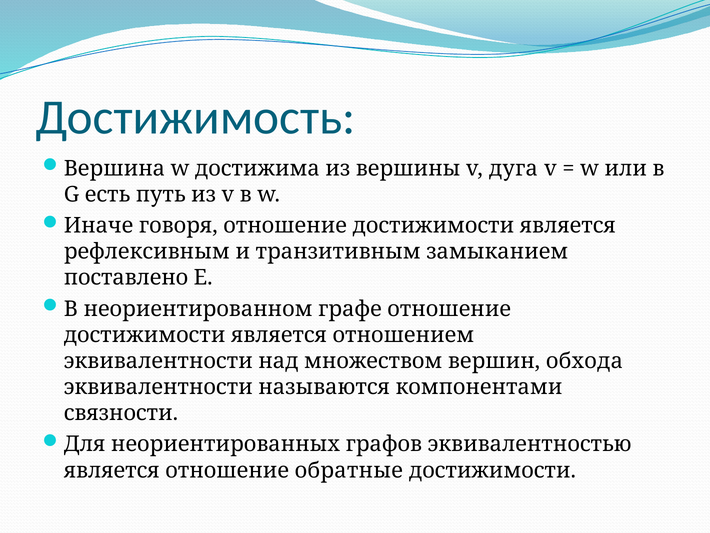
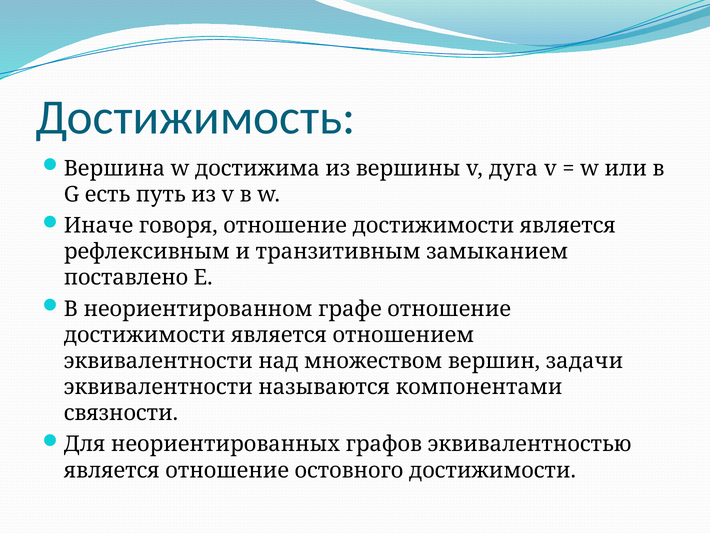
обхода: обхода -> задачи
обратные: обратные -> остовного
